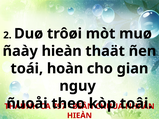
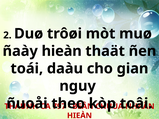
hoàn: hoàn -> daàu
